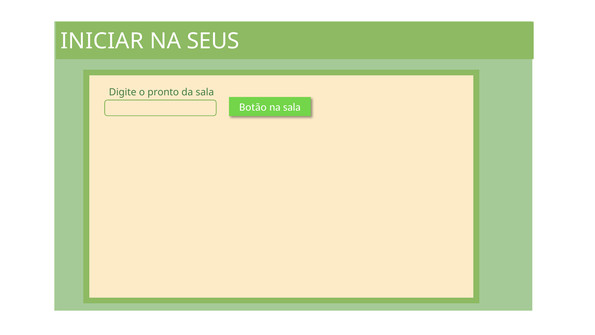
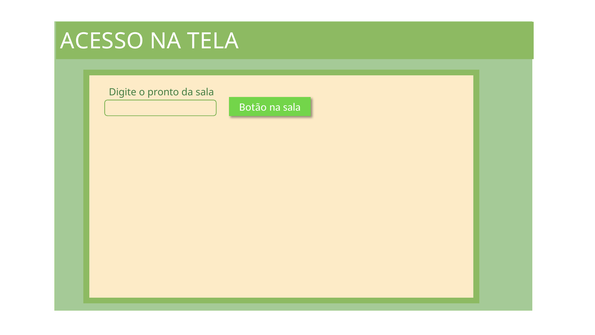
INICIAR: INICIAR -> ACESSO
SEUS: SEUS -> TELA
